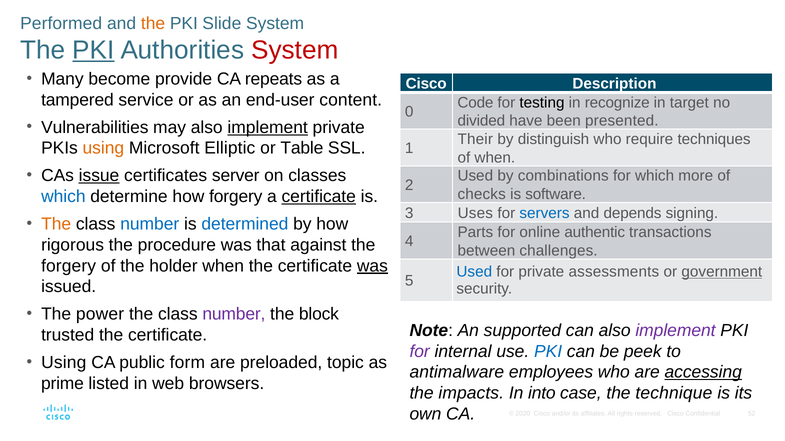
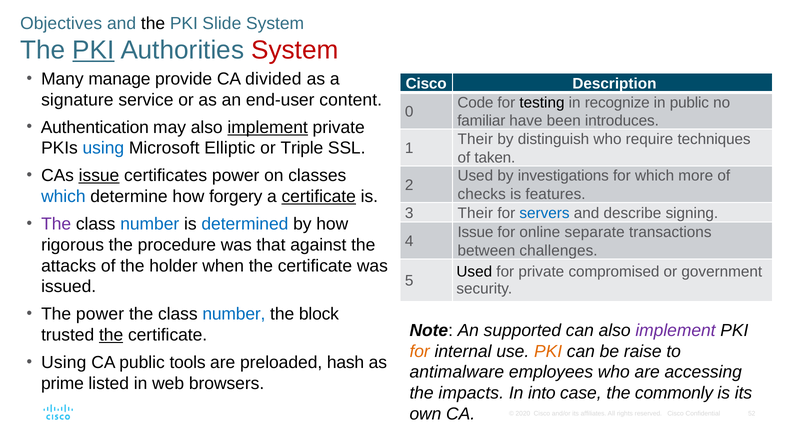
Performed: Performed -> Objectives
the at (153, 23) colour: orange -> black
become: become -> manage
repeats: repeats -> divided
tampered: tampered -> signature
in target: target -> public
divided: divided -> familiar
presented: presented -> introduces
Vulnerabilities: Vulnerabilities -> Authentication
using at (103, 148) colour: orange -> blue
Table: Table -> Triple
of when: when -> taken
certificates server: server -> power
combinations: combinations -> investigations
software: software -> features
3 Uses: Uses -> Their
depends: depends -> describe
The at (56, 224) colour: orange -> purple
Parts at (475, 232): Parts -> Issue
authentic: authentic -> separate
forgery at (69, 266): forgery -> attacks
was at (372, 266) underline: present -> none
Used at (474, 272) colour: blue -> black
assessments: assessments -> compromised
government underline: present -> none
number at (234, 315) colour: purple -> blue
the at (111, 335) underline: none -> present
for at (420, 352) colour: purple -> orange
PKI at (548, 352) colour: blue -> orange
peek: peek -> raise
form: form -> tools
topic: topic -> hash
accessing underline: present -> none
technique: technique -> commonly
